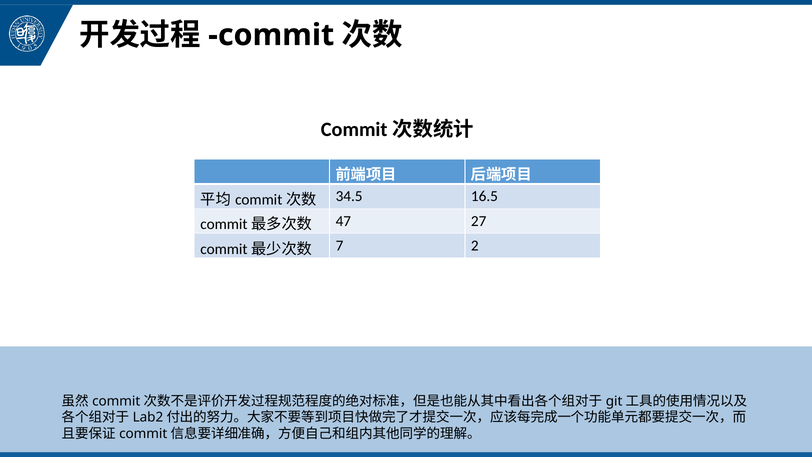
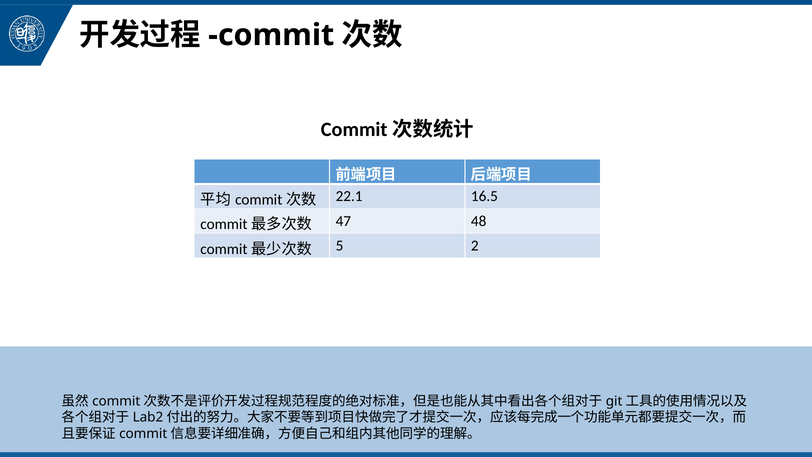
34.5: 34.5 -> 22.1
27: 27 -> 48
7: 7 -> 5
